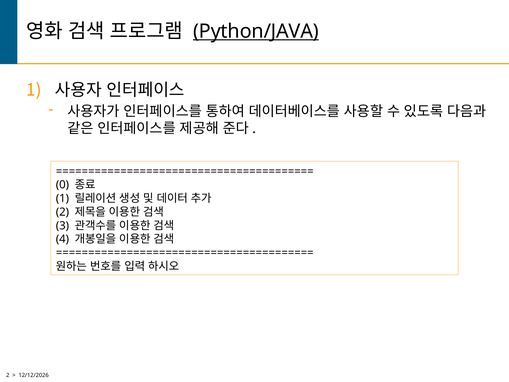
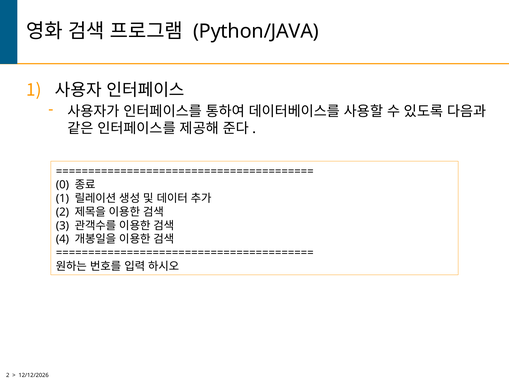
Python/JAVA underline: present -> none
